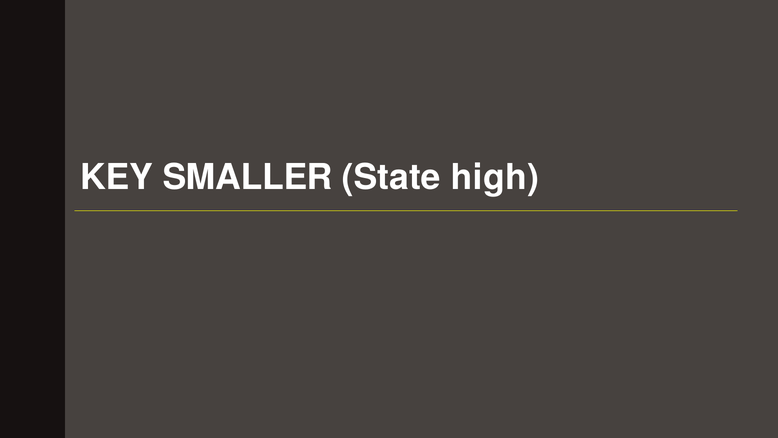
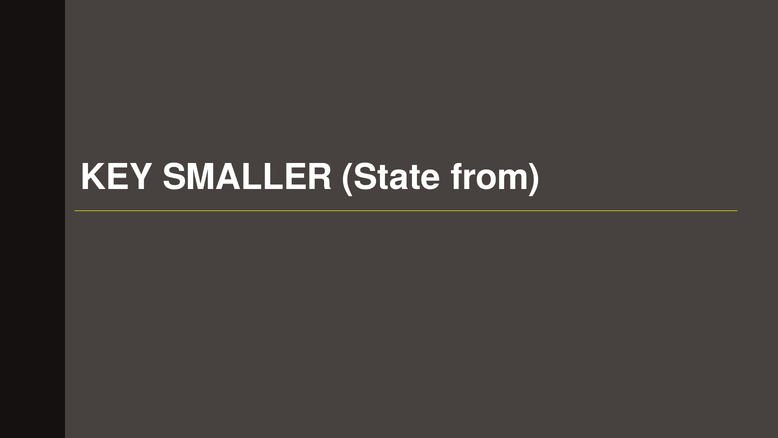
high: high -> from
